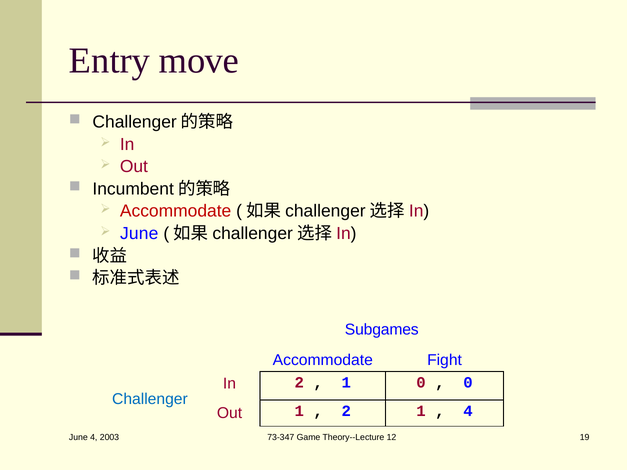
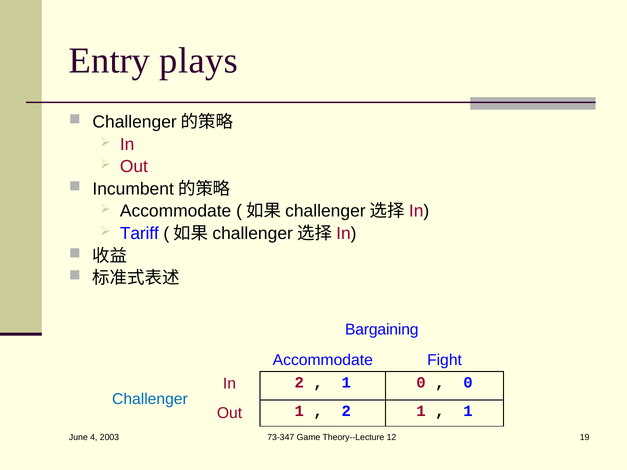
move: move -> plays
Accommodate at (176, 211) colour: red -> black
June at (139, 234): June -> Tariff
Subgames: Subgames -> Bargaining
4 at (468, 411): 4 -> 1
